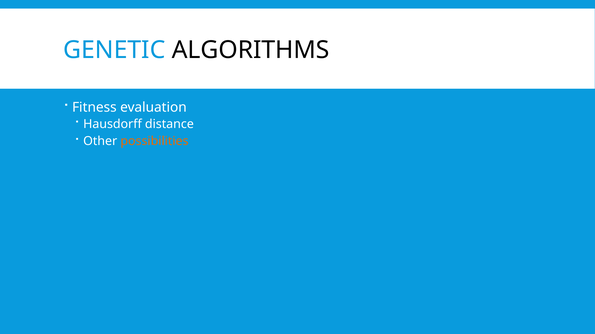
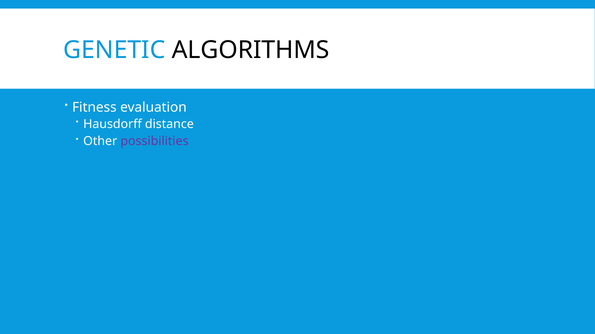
possibilities colour: orange -> purple
